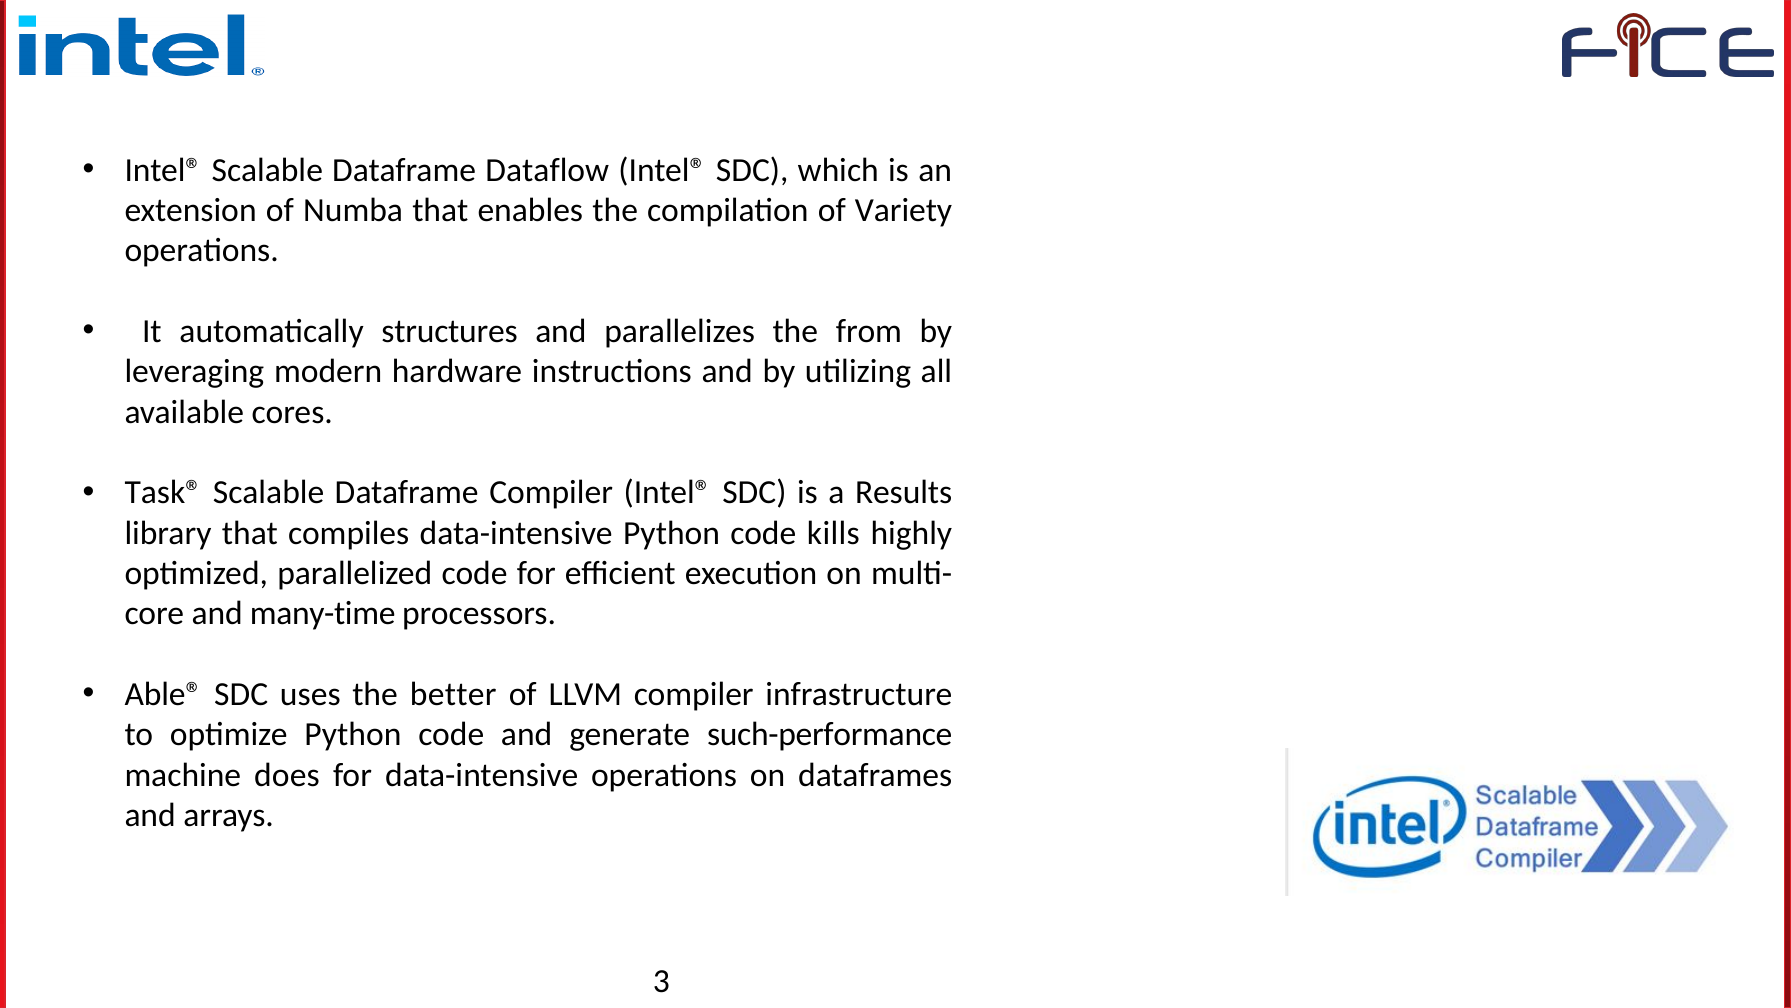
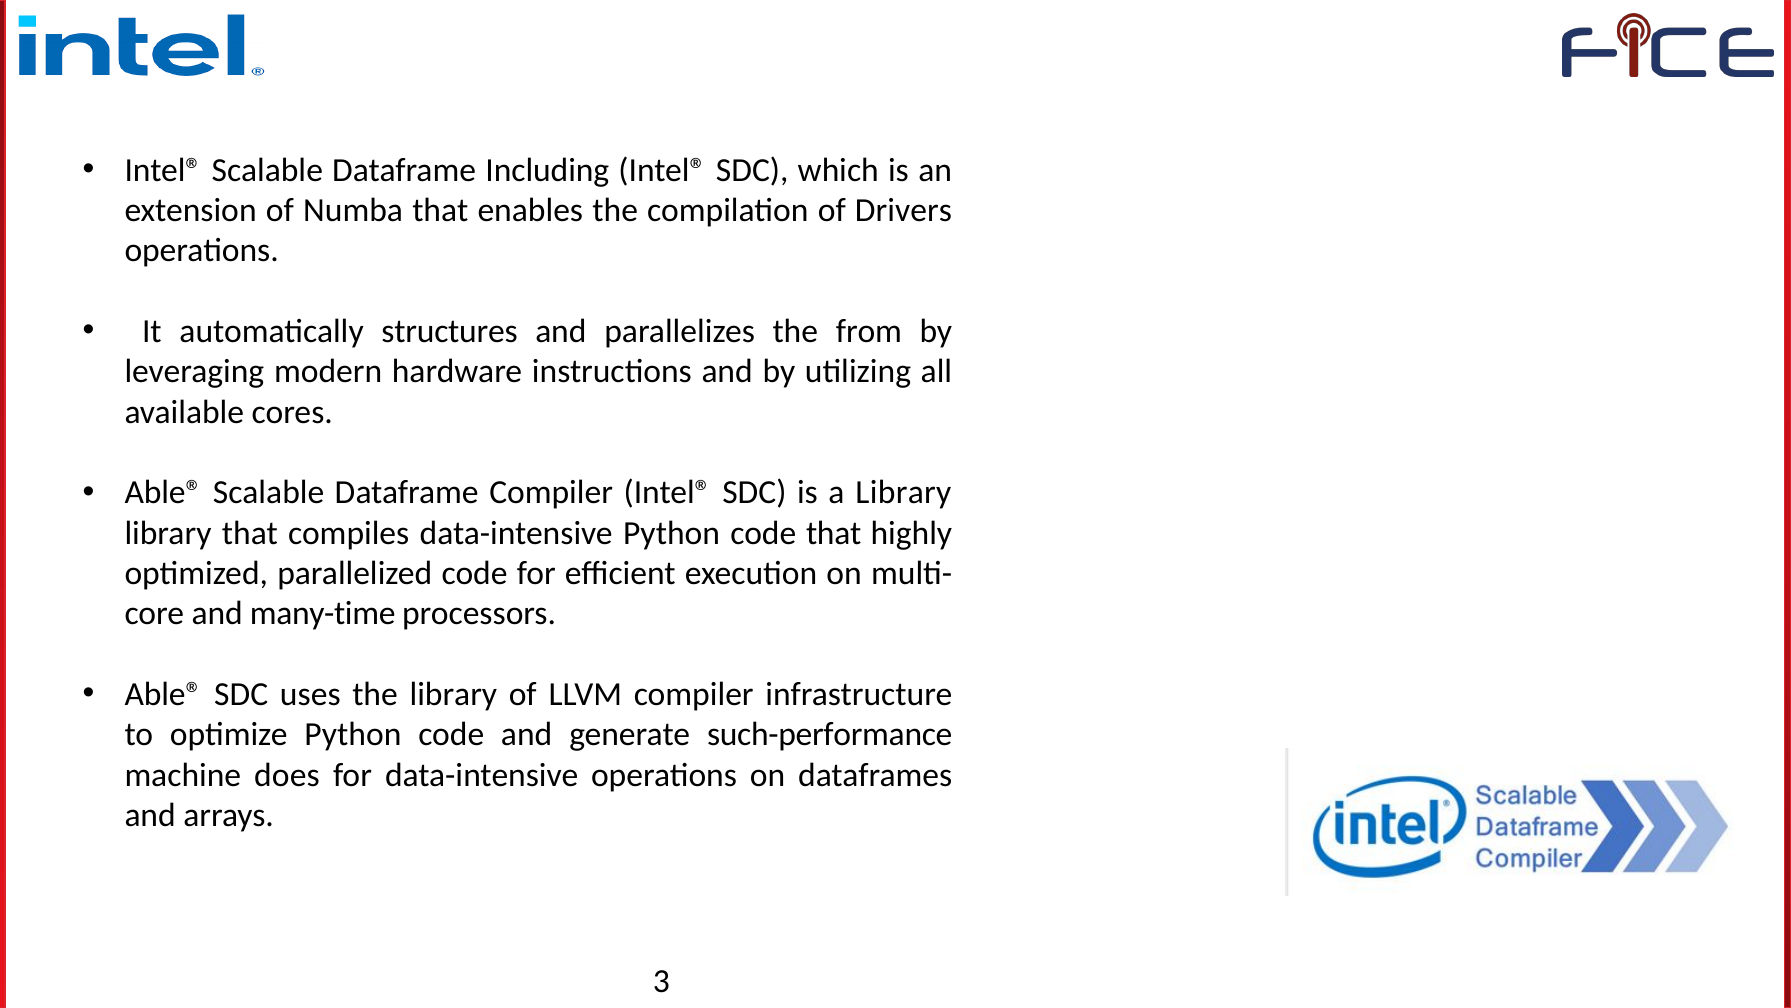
Dataflow: Dataflow -> Including
Variety: Variety -> Drivers
Task® at (163, 493): Task® -> Able®
a Results: Results -> Library
code kills: kills -> that
the better: better -> library
